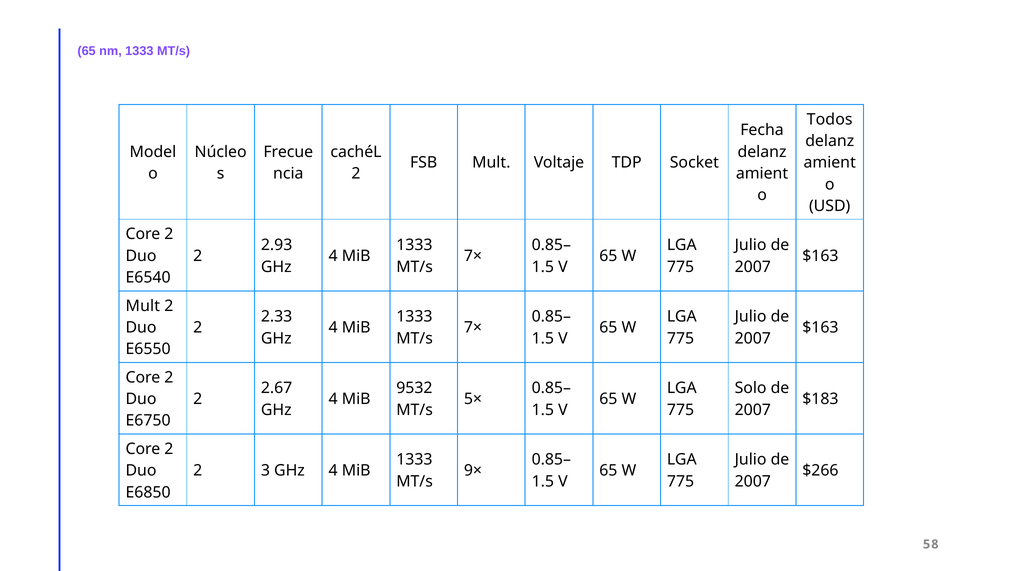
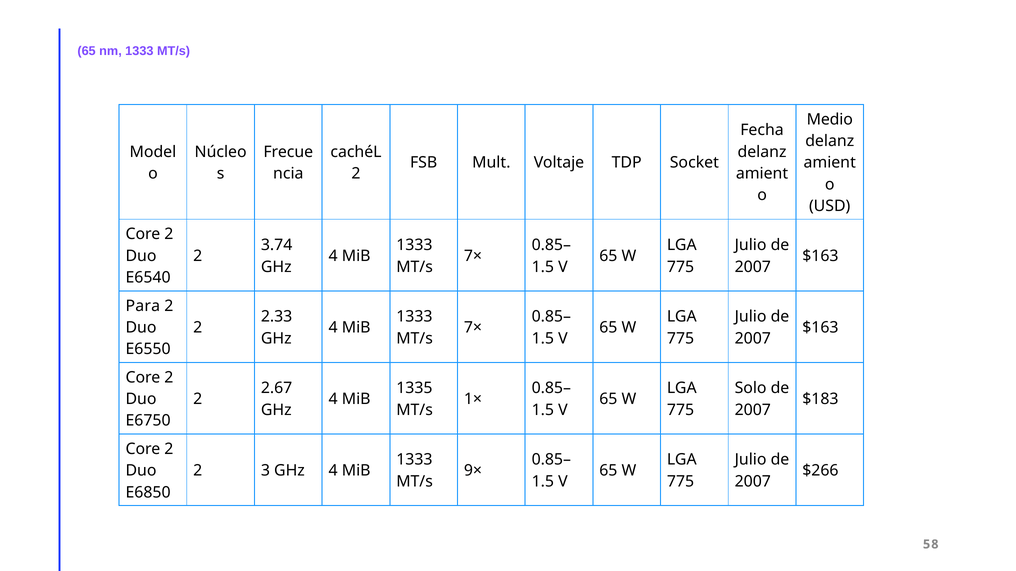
Todos: Todos -> Medio
2.93: 2.93 -> 3.74
Mult at (143, 306): Mult -> Para
9532: 9532 -> 1335
5×: 5× -> 1×
